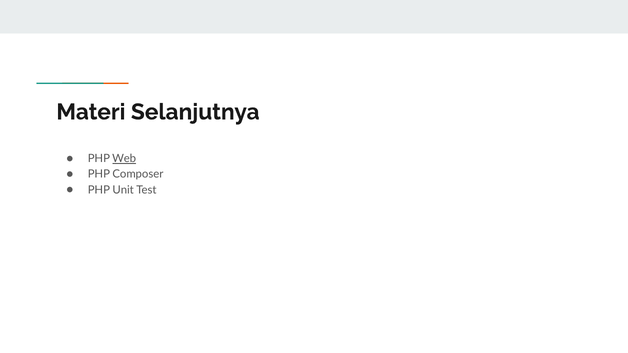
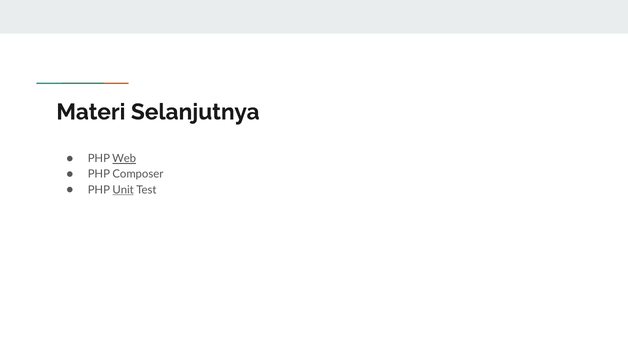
Unit underline: none -> present
